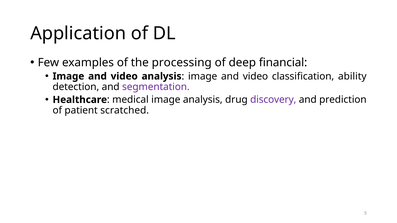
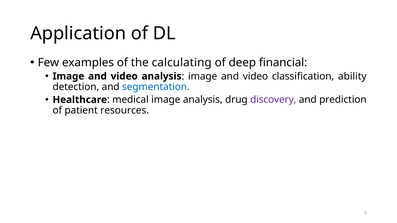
processing: processing -> calculating
segmentation colour: purple -> blue
scratched: scratched -> resources
